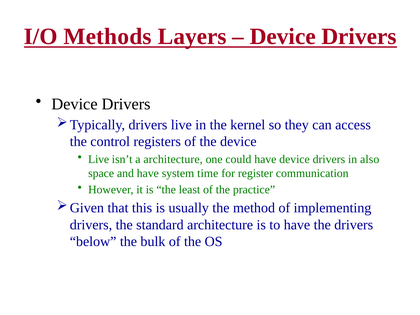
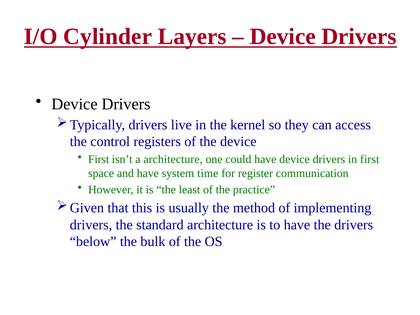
Methods: Methods -> Cylinder
Live at (99, 159): Live -> First
in also: also -> first
